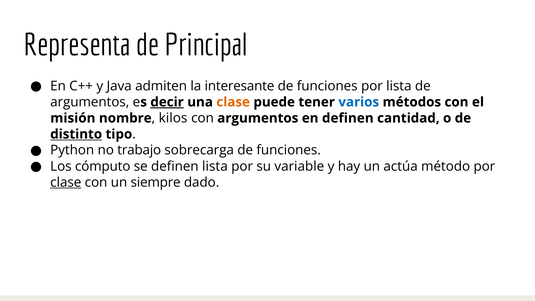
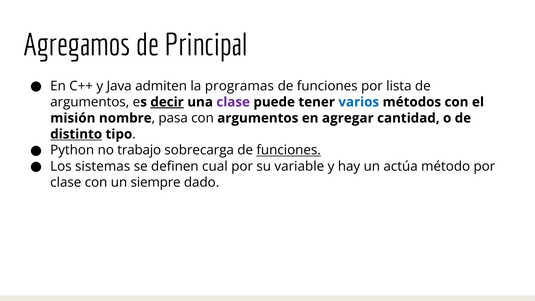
Representa: Representa -> Agregamos
interesante: interesante -> programas
clase at (233, 102) colour: orange -> purple
kilos: kilos -> pasa
en definen: definen -> agregar
funciones at (289, 150) underline: none -> present
cómputo: cómputo -> sistemas
definen lista: lista -> cual
clase at (66, 182) underline: present -> none
